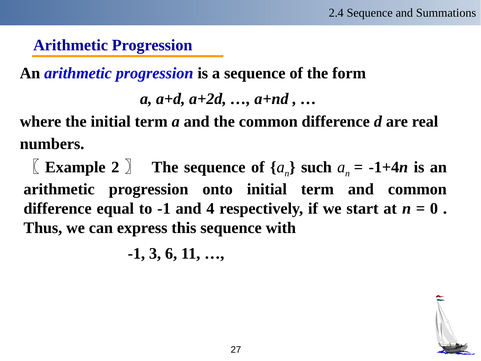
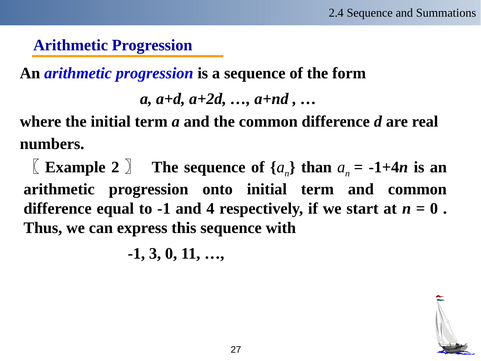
such: such -> than
3 6: 6 -> 0
